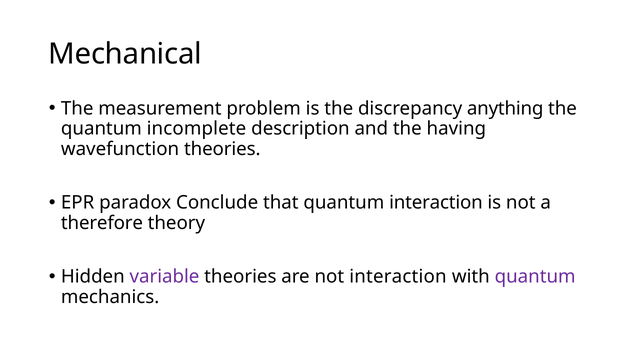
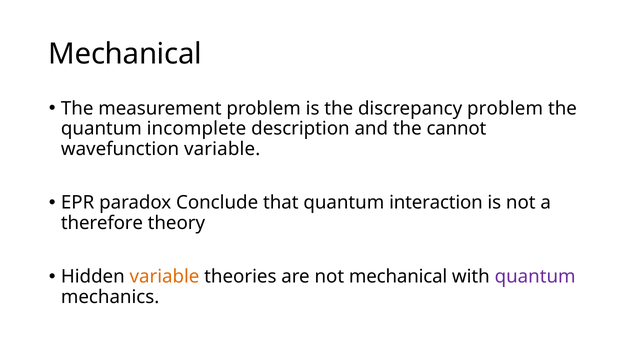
discrepancy anything: anything -> problem
having: having -> cannot
wavefunction theories: theories -> variable
variable at (165, 277) colour: purple -> orange
not interaction: interaction -> mechanical
